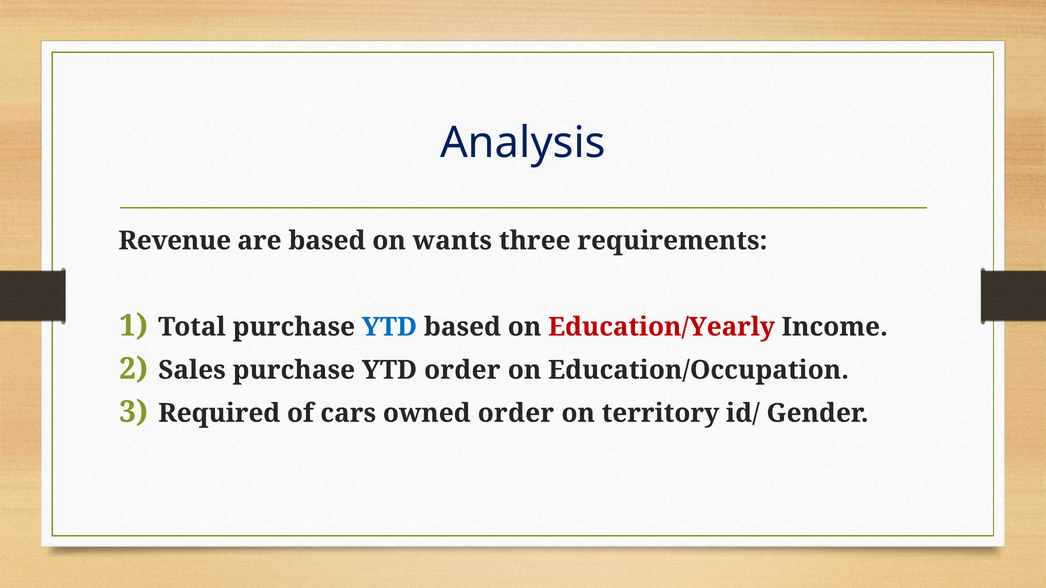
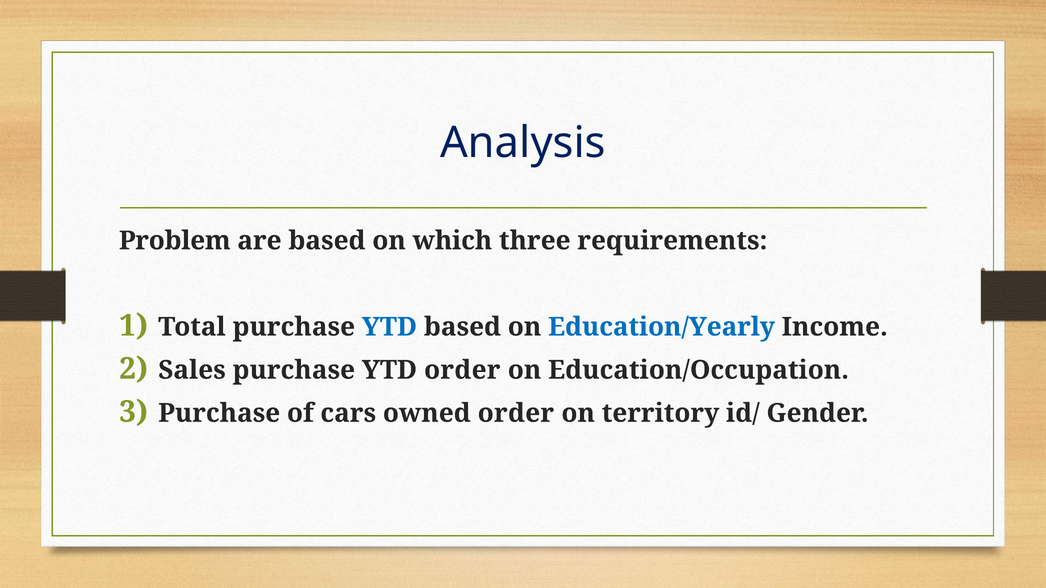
Revenue: Revenue -> Problem
wants: wants -> which
Education/Yearly colour: red -> blue
Required at (219, 413): Required -> Purchase
